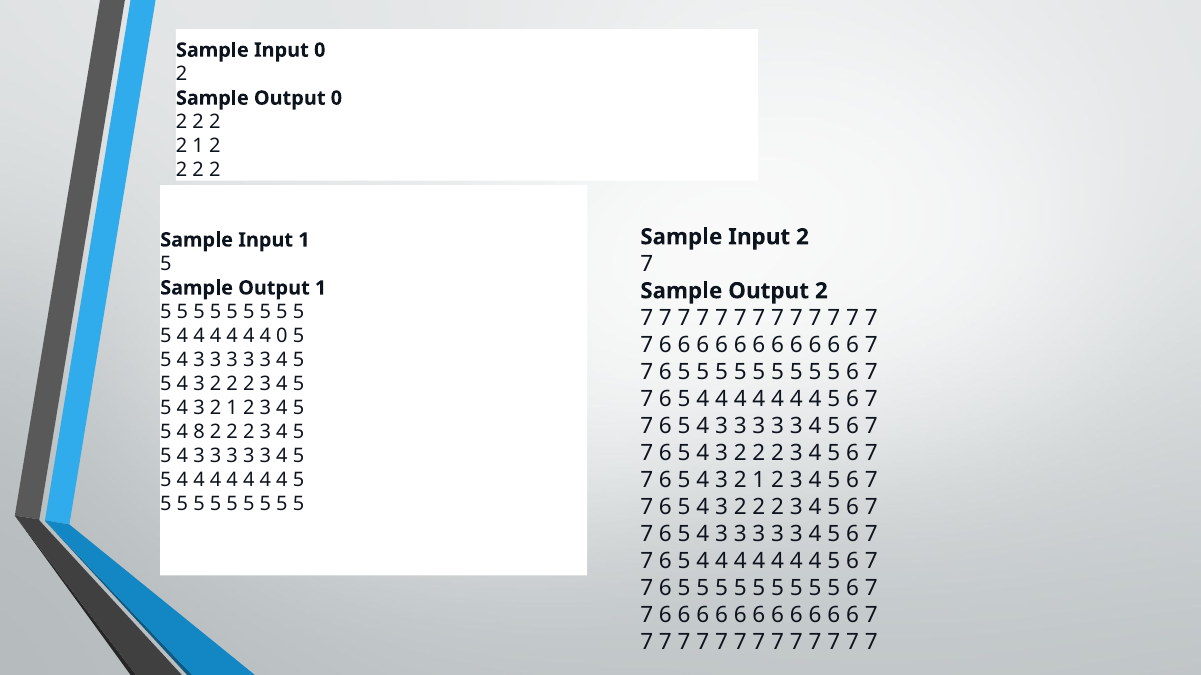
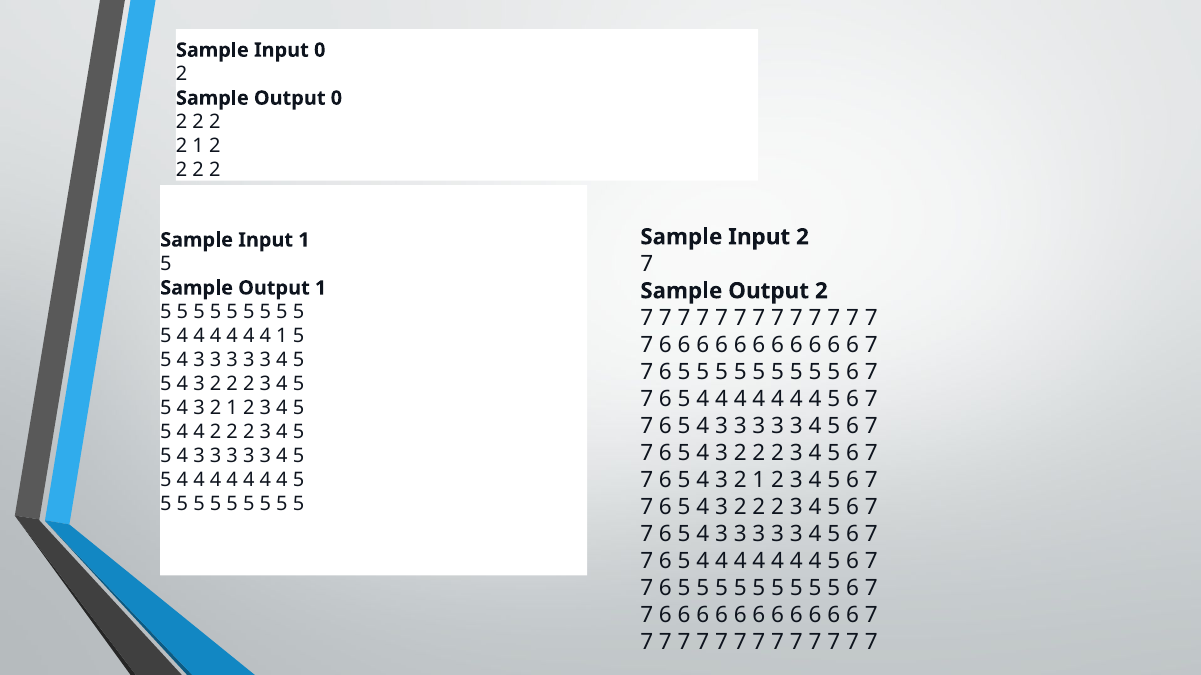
4 0: 0 -> 1
8 at (199, 432): 8 -> 4
